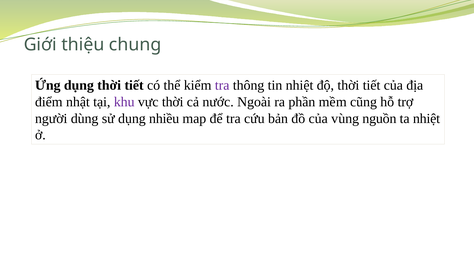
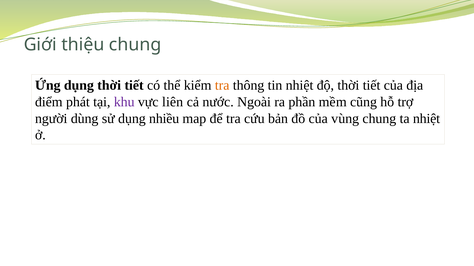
tra at (222, 86) colour: purple -> orange
nhật: nhật -> phát
vực thời: thời -> liên
vùng nguồn: nguồn -> chung
